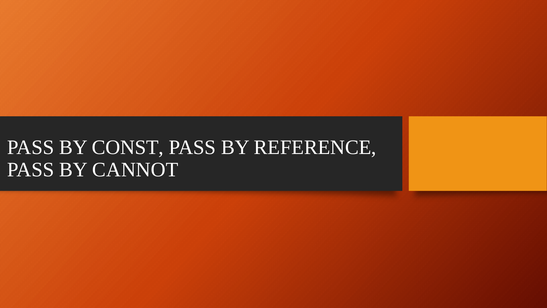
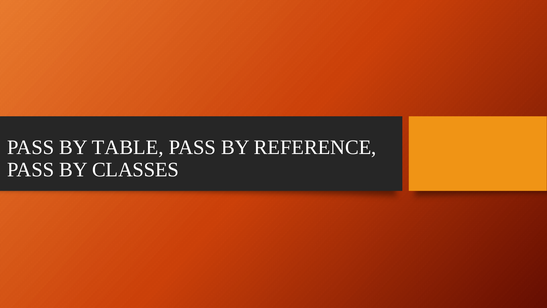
CONST: CONST -> TABLE
CANNOT: CANNOT -> CLASSES
